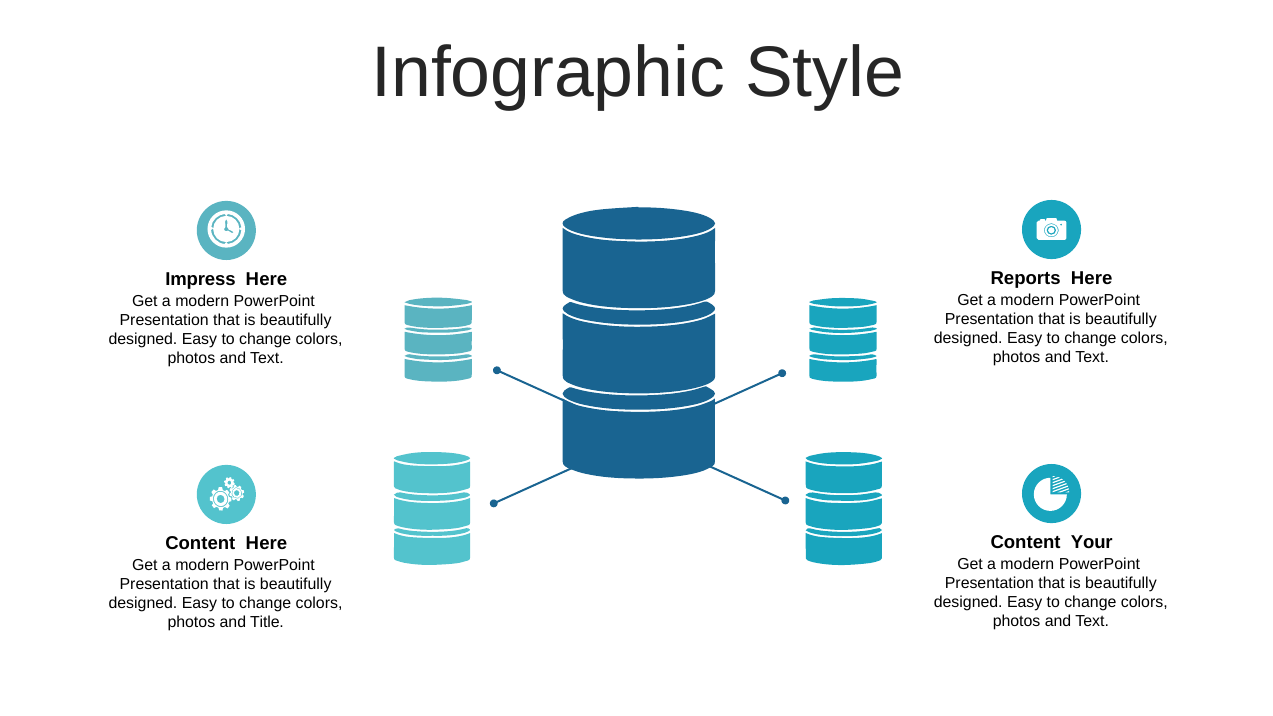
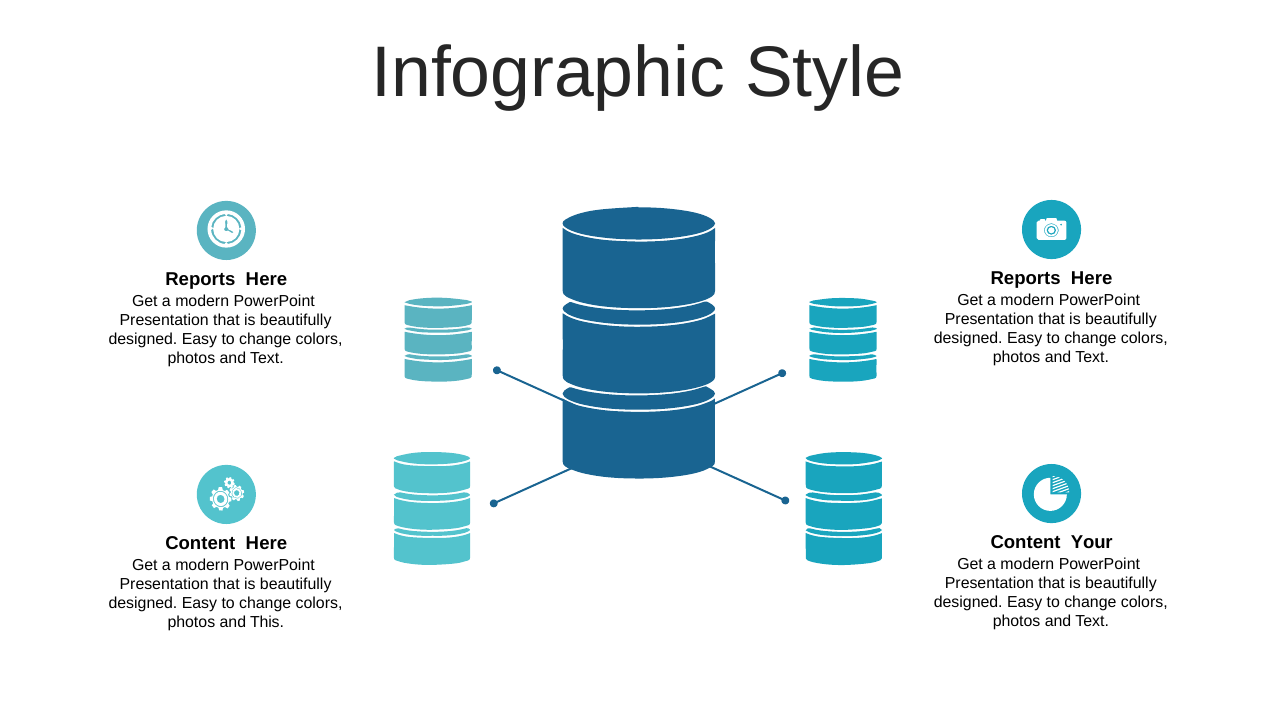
Impress at (200, 279): Impress -> Reports
Title: Title -> This
